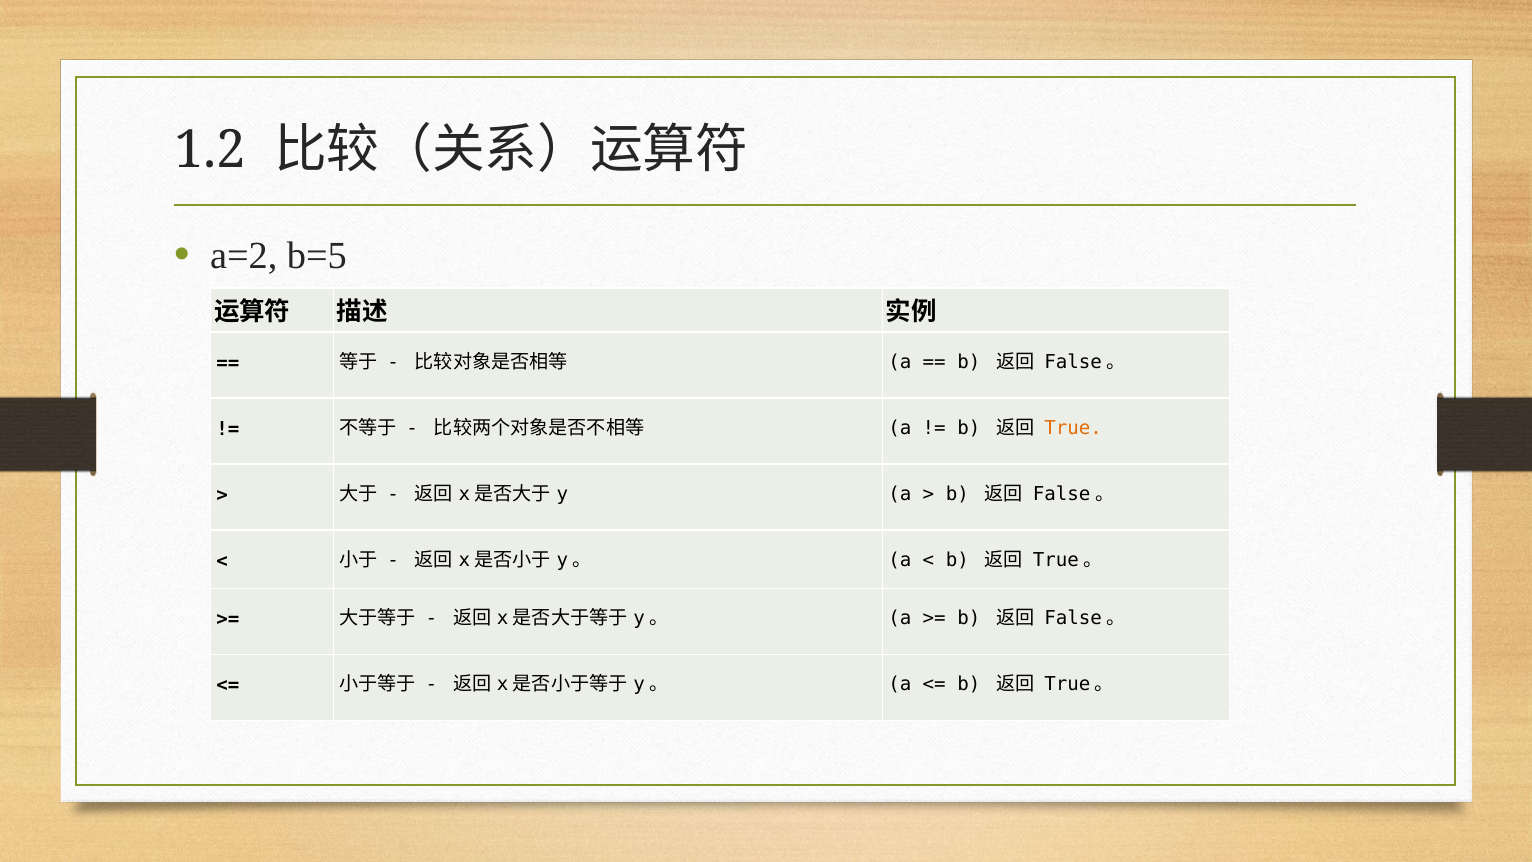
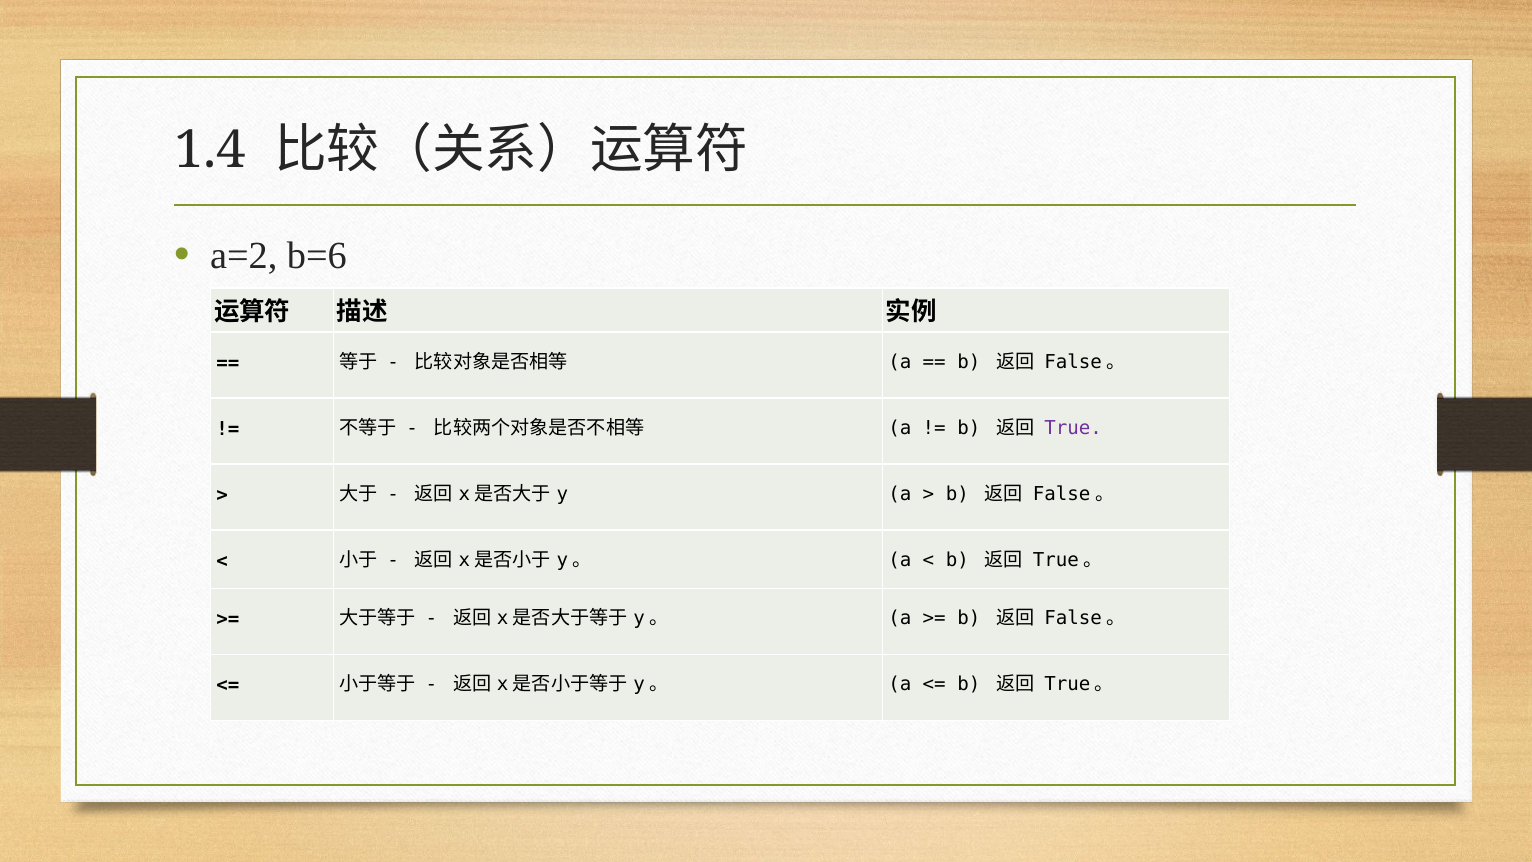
1.2: 1.2 -> 1.4
b=5: b=5 -> b=6
True colour: orange -> purple
